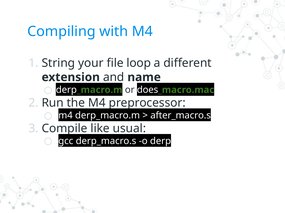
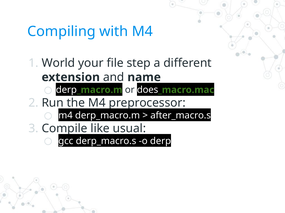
String: String -> World
loop: loop -> step
